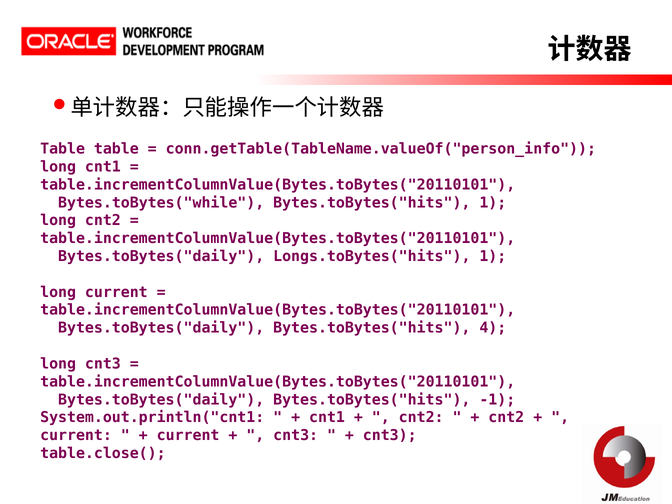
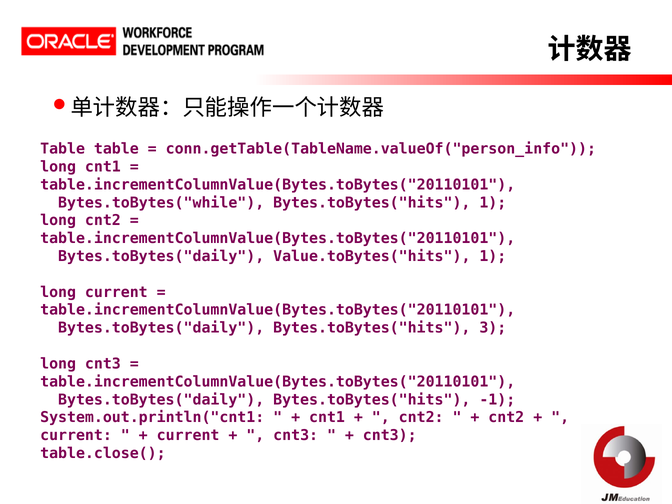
Longs.toBytes("hits: Longs.toBytes("hits -> Value.toBytes("hits
4: 4 -> 3
